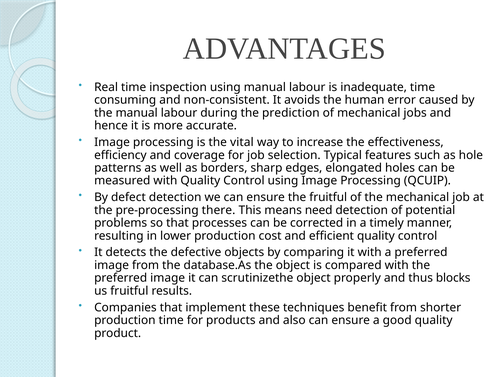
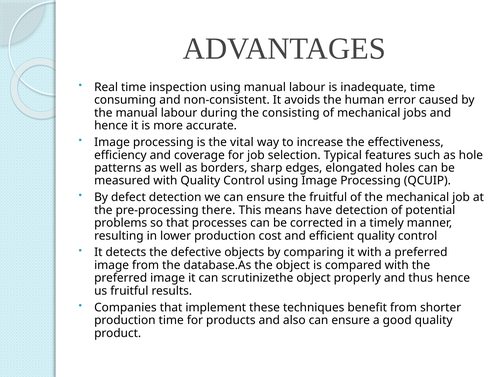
prediction: prediction -> consisting
need: need -> have
thus blocks: blocks -> hence
